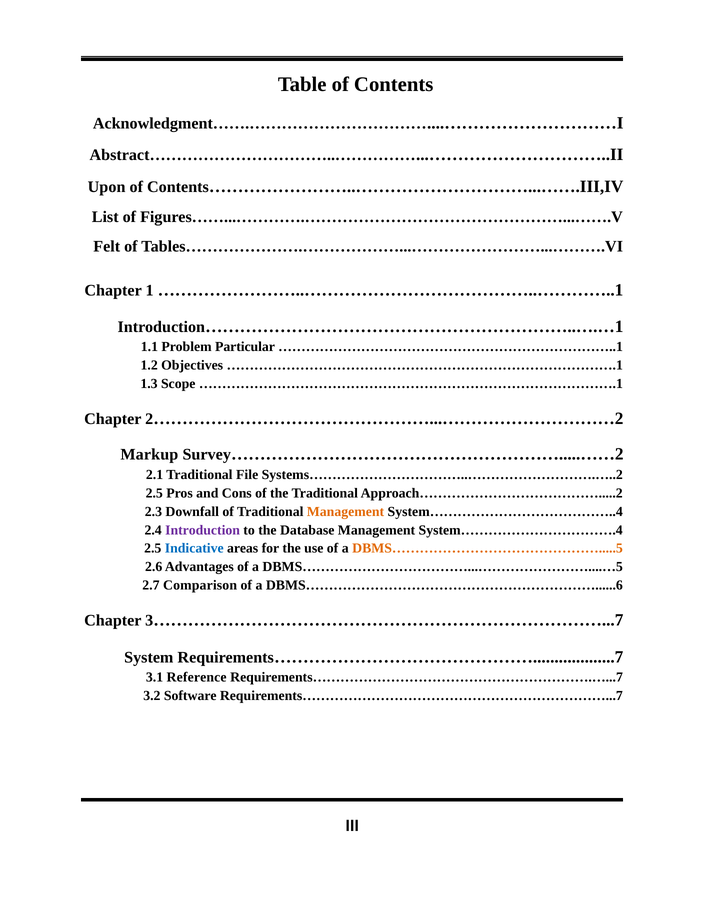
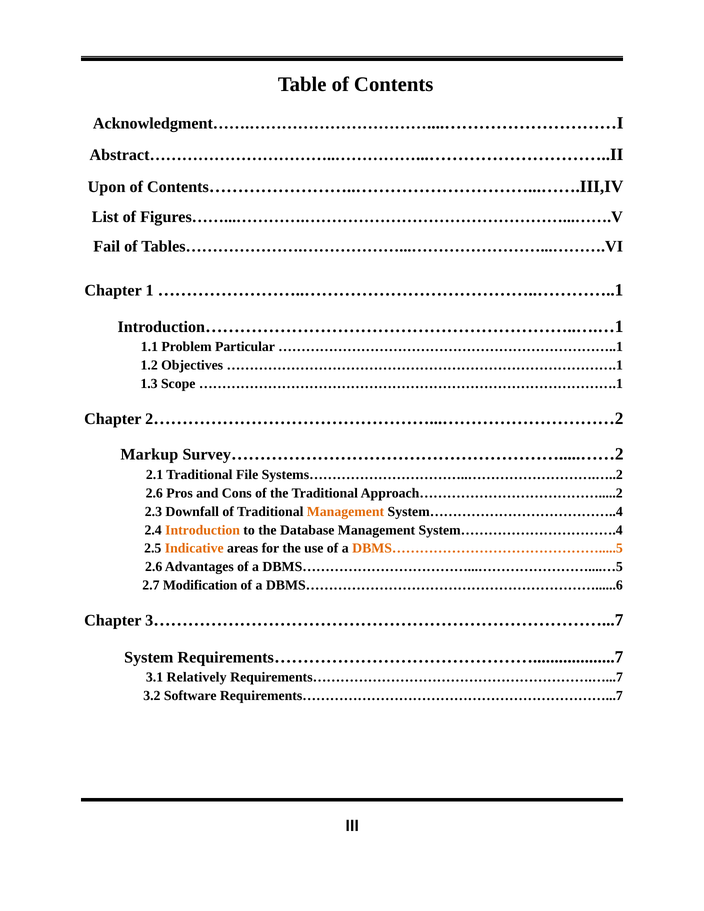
Felt: Felt -> Fail
2.5 at (154, 493): 2.5 -> 2.6
Introduction colour: purple -> orange
Indicative colour: blue -> orange
Comparison: Comparison -> Modification
Reference: Reference -> Relatively
